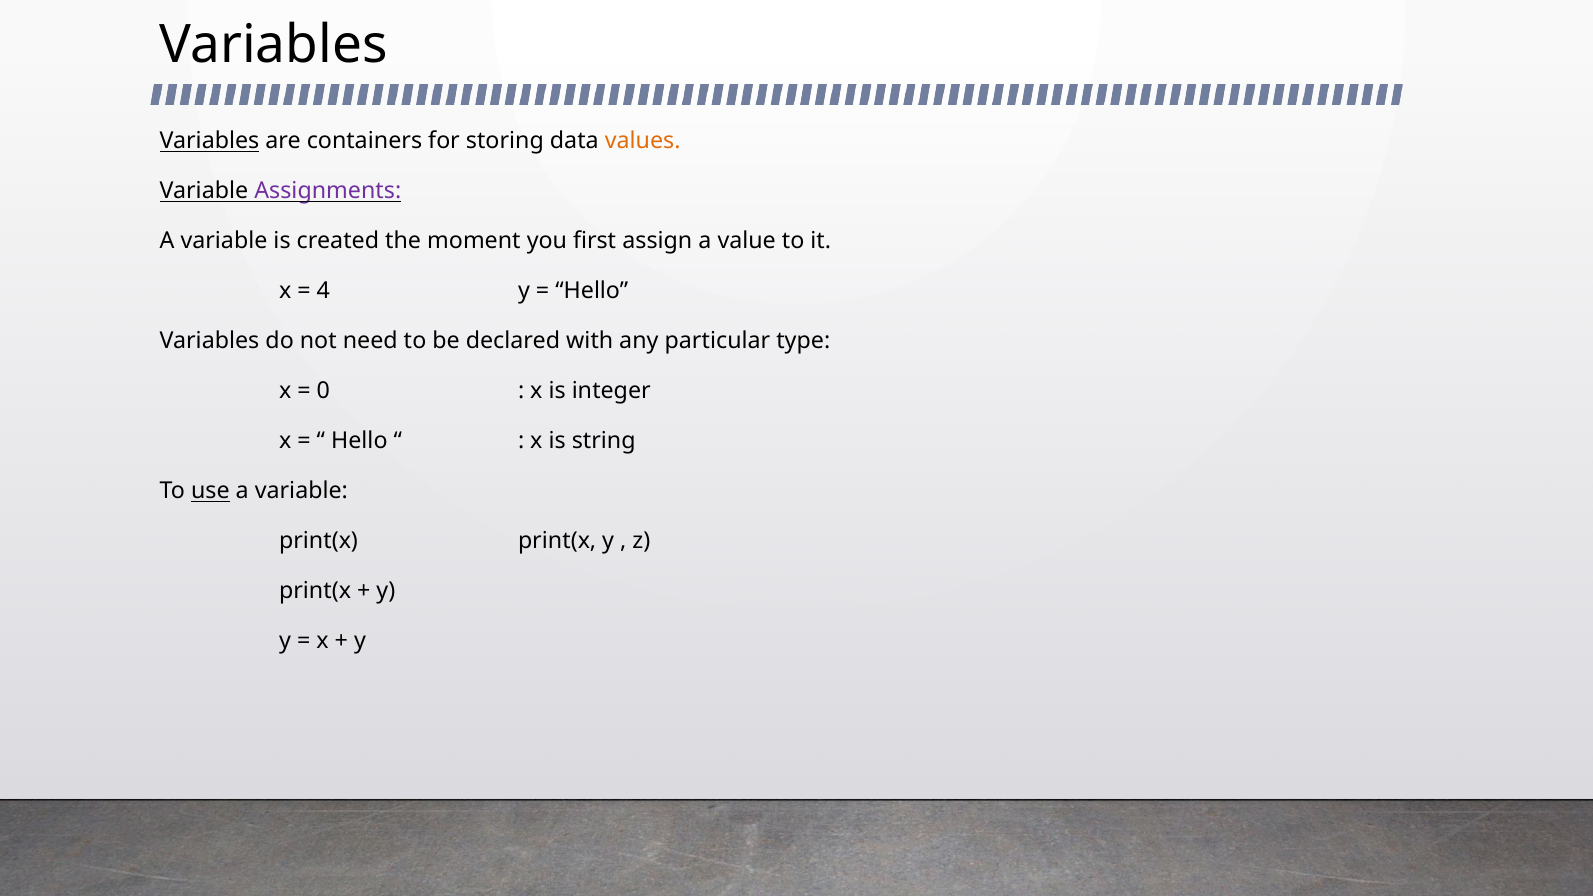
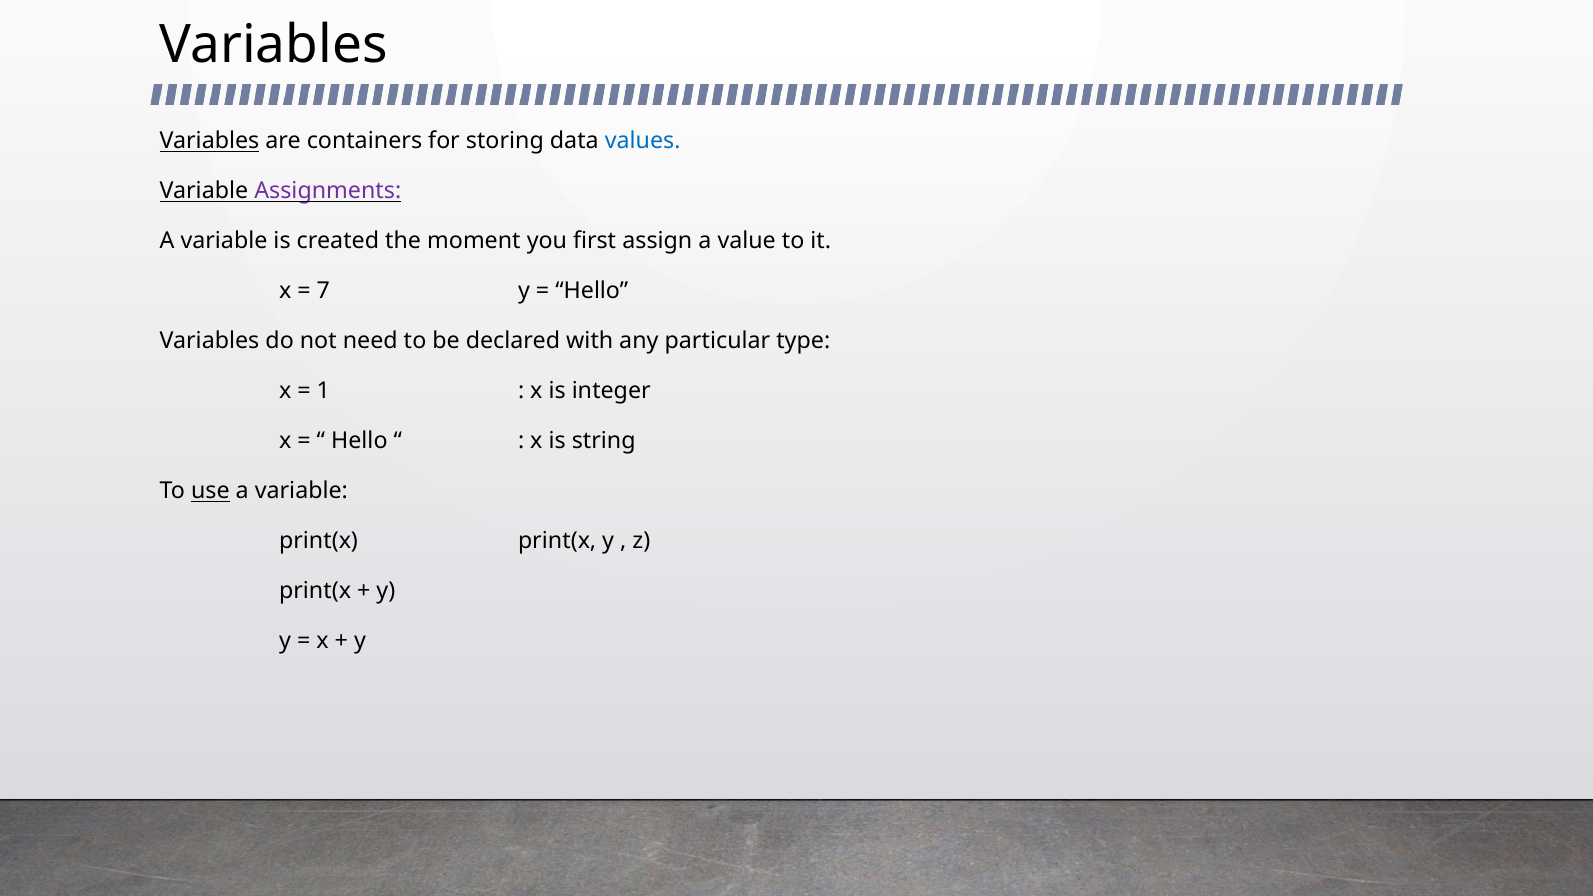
values colour: orange -> blue
4: 4 -> 7
0: 0 -> 1
